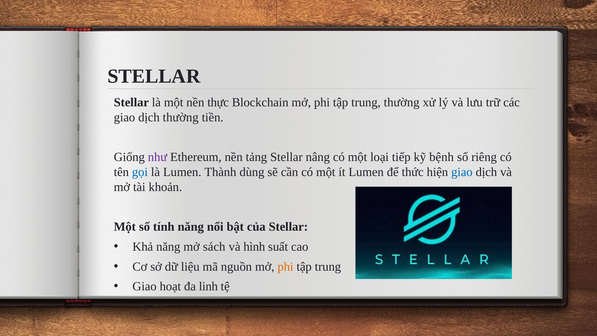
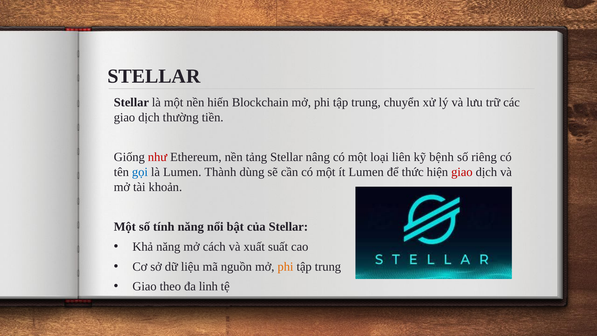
thực: thực -> hiến
trung thường: thường -> chuyển
như colour: purple -> red
tiếp: tiếp -> liên
giao at (462, 172) colour: blue -> red
sách: sách -> cách
hình: hình -> xuất
hoạt: hoạt -> theo
